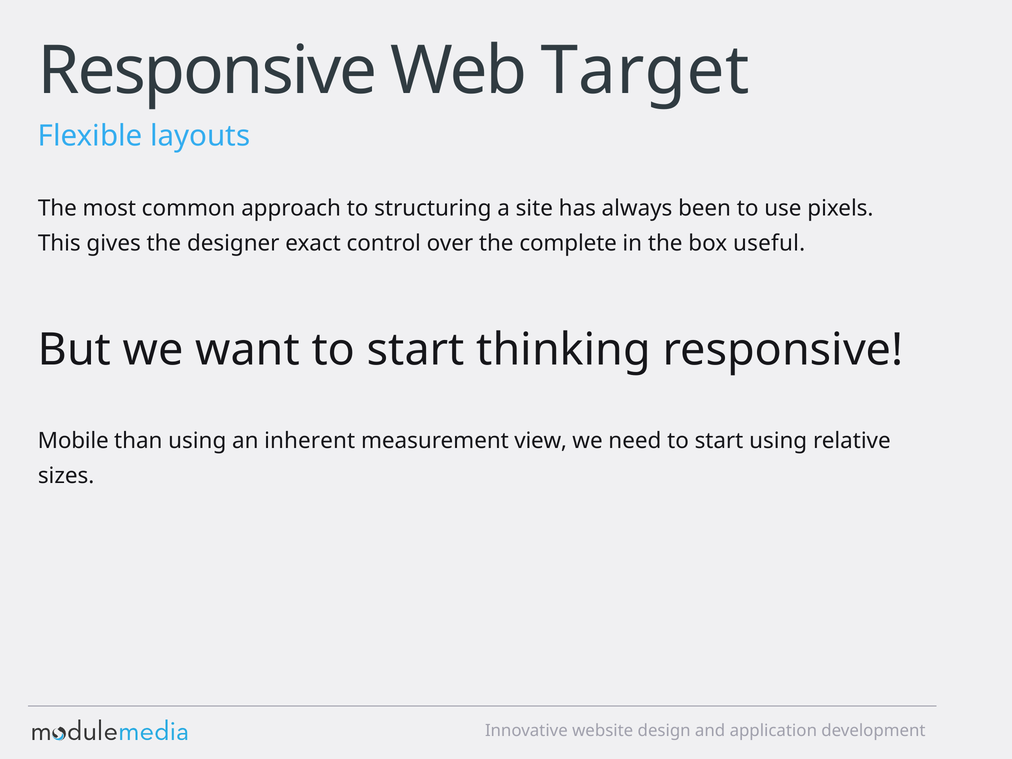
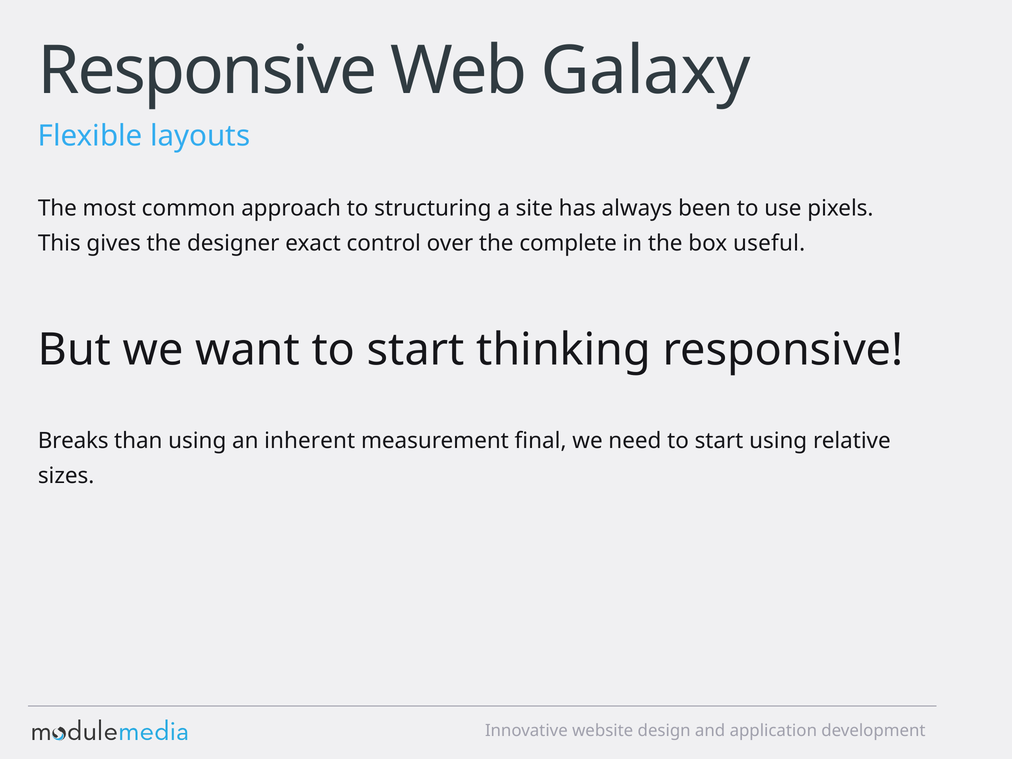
Target: Target -> Galaxy
Mobile: Mobile -> Breaks
view: view -> final
